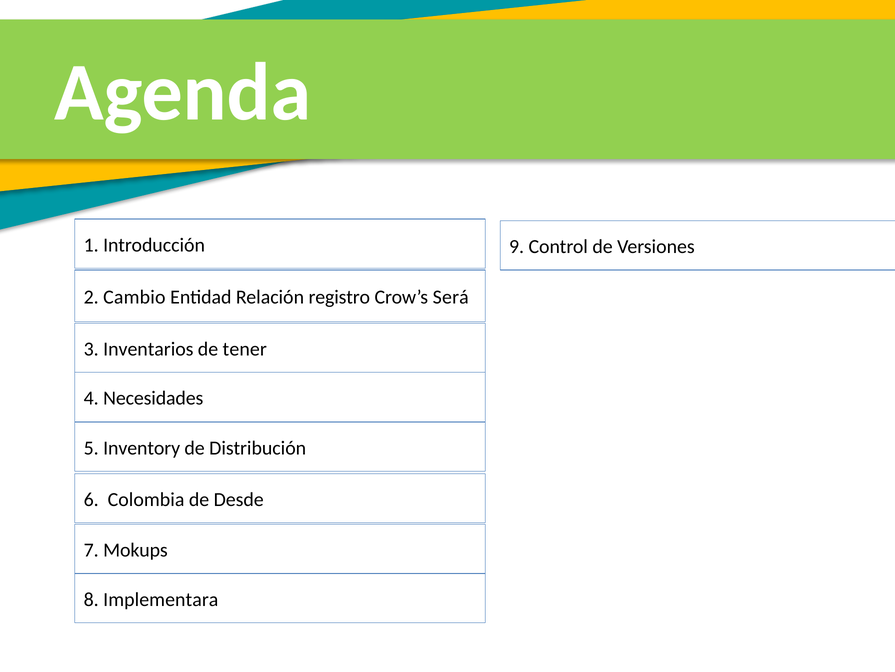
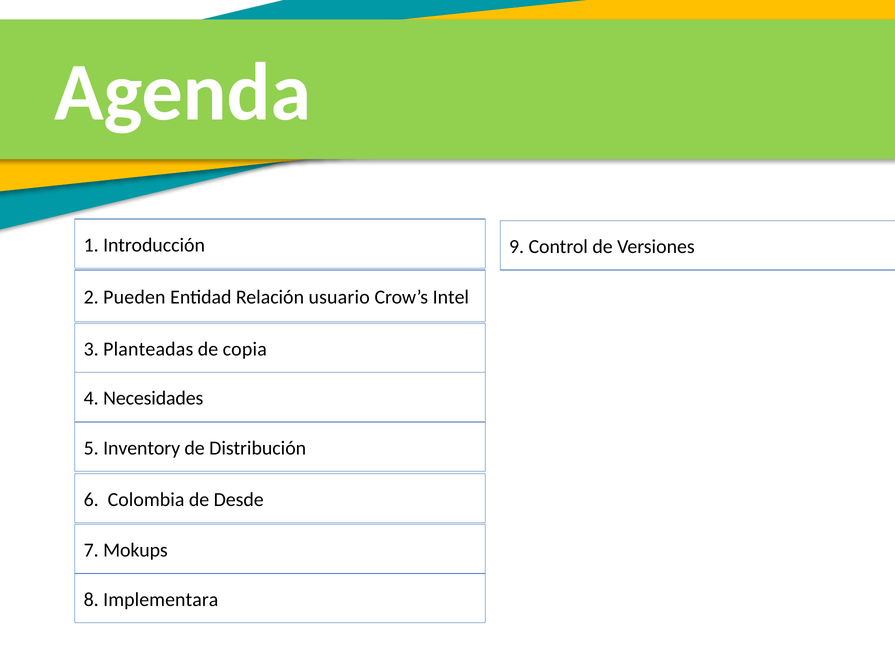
Cambio: Cambio -> Pueden
registro: registro -> usuario
Será: Será -> Intel
Inventarios: Inventarios -> Planteadas
tener: tener -> copia
